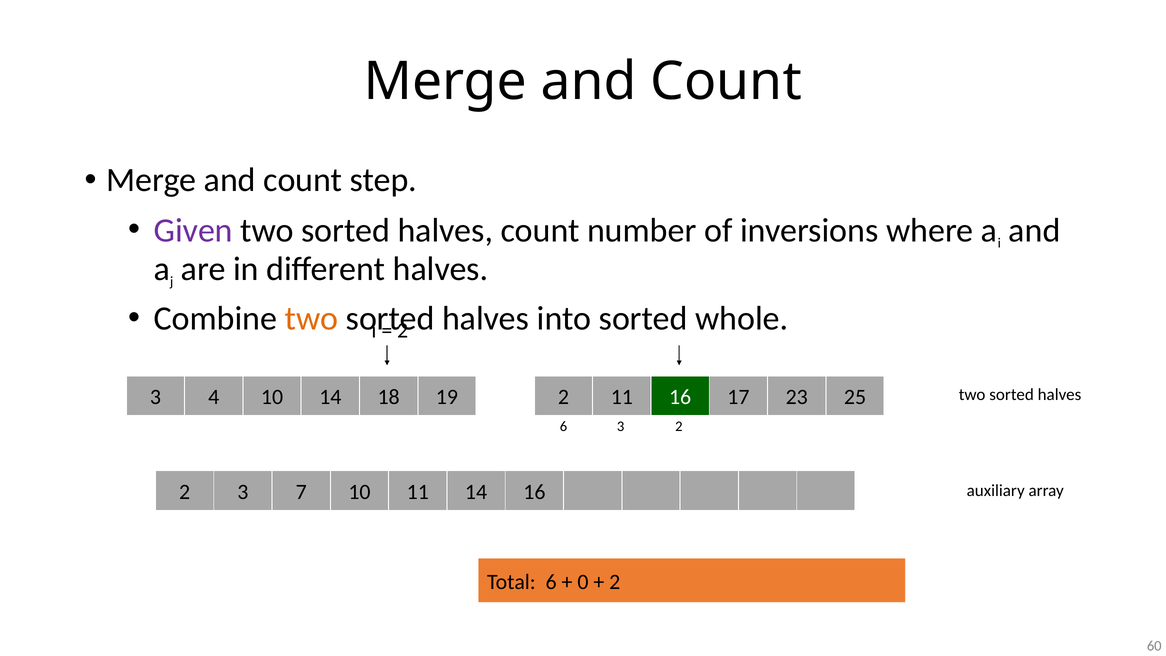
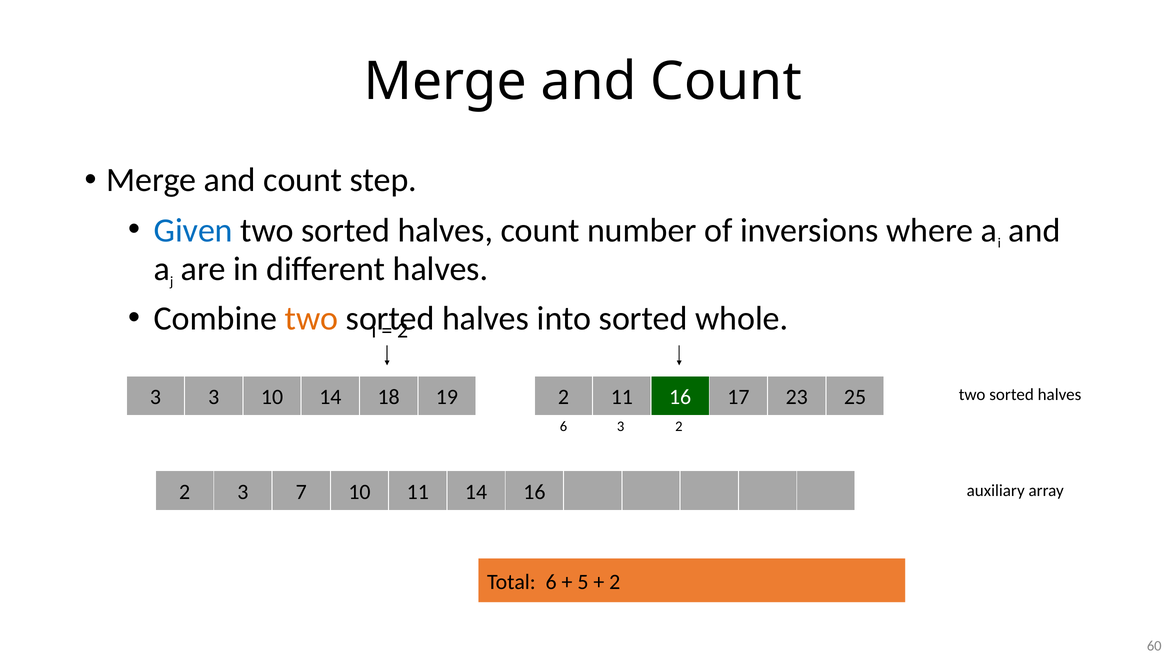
Given colour: purple -> blue
3 4: 4 -> 3
0: 0 -> 5
